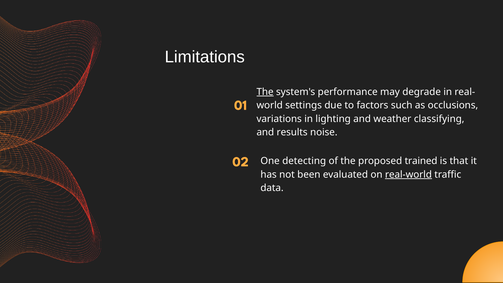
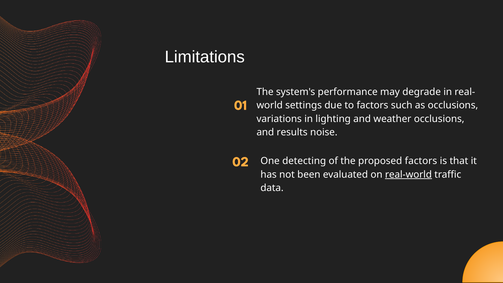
The at (265, 92) underline: present -> none
weather classifying: classifying -> occlusions
proposed trained: trained -> factors
